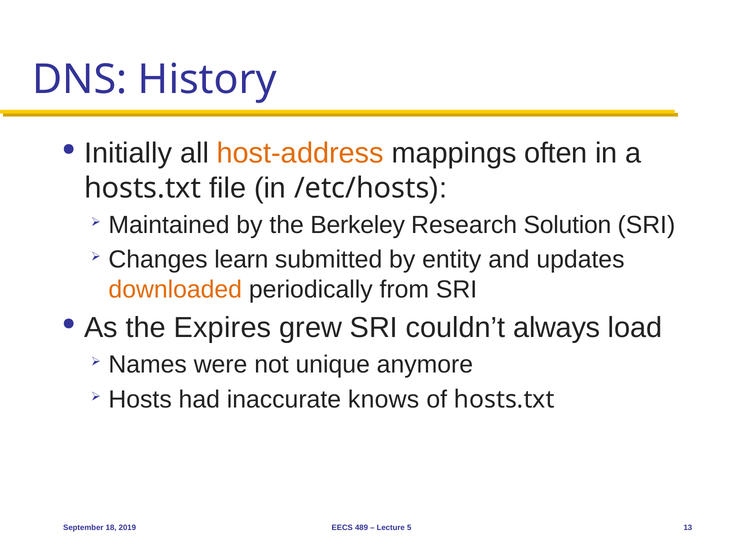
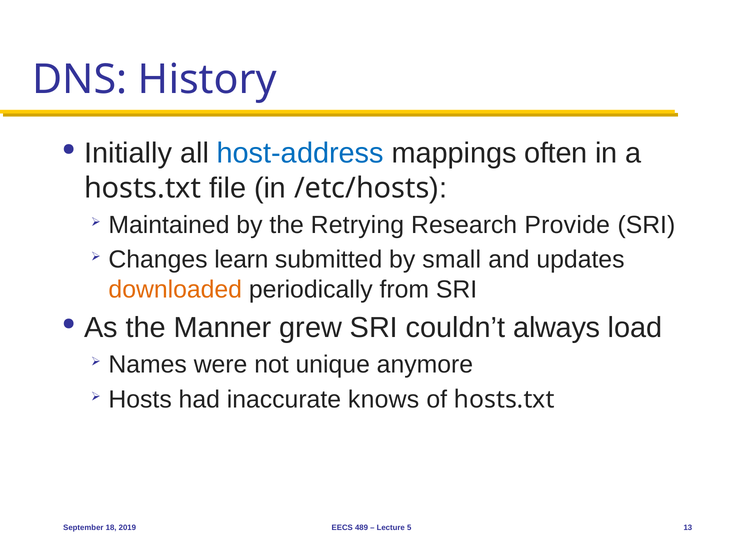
host-address colour: orange -> blue
Berkeley: Berkeley -> Retrying
Solution: Solution -> Provide
entity: entity -> small
Expires: Expires -> Manner
